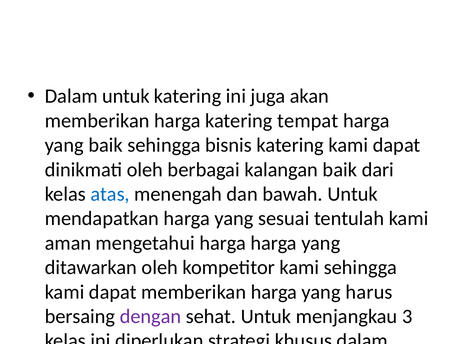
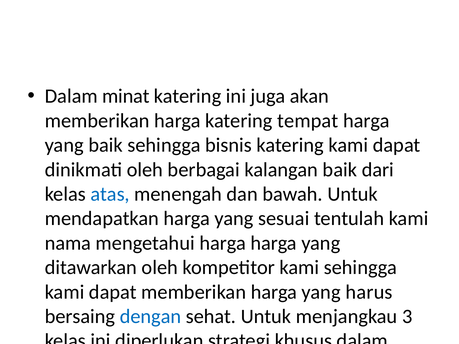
Dalam untuk: untuk -> minat
aman: aman -> nama
dengan colour: purple -> blue
